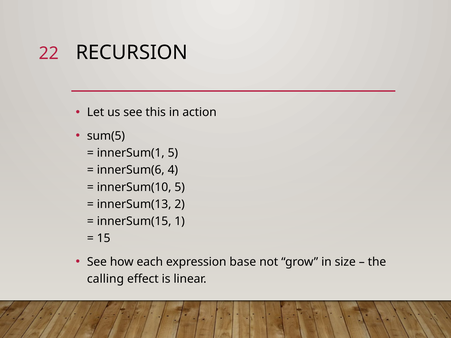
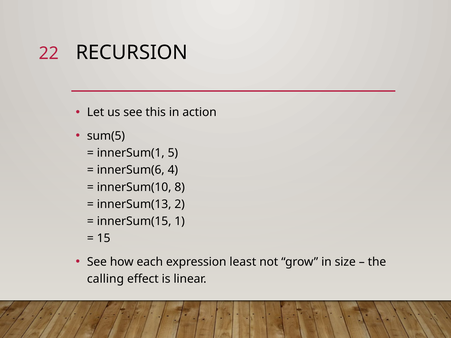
innerSum(10 5: 5 -> 8
base: base -> least
